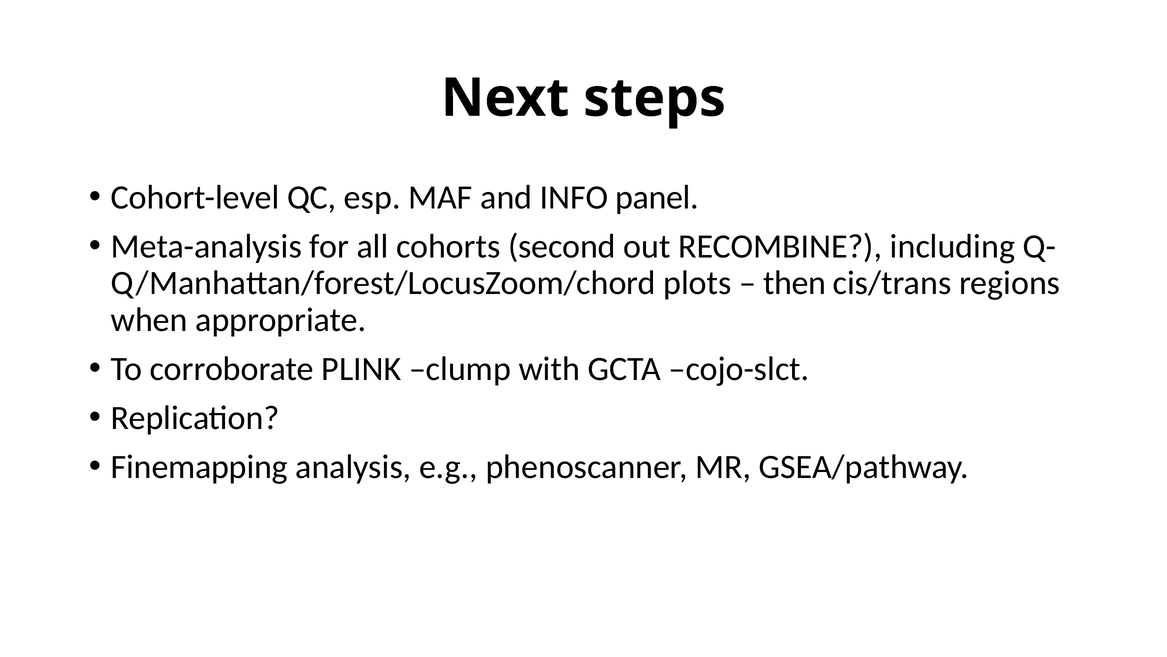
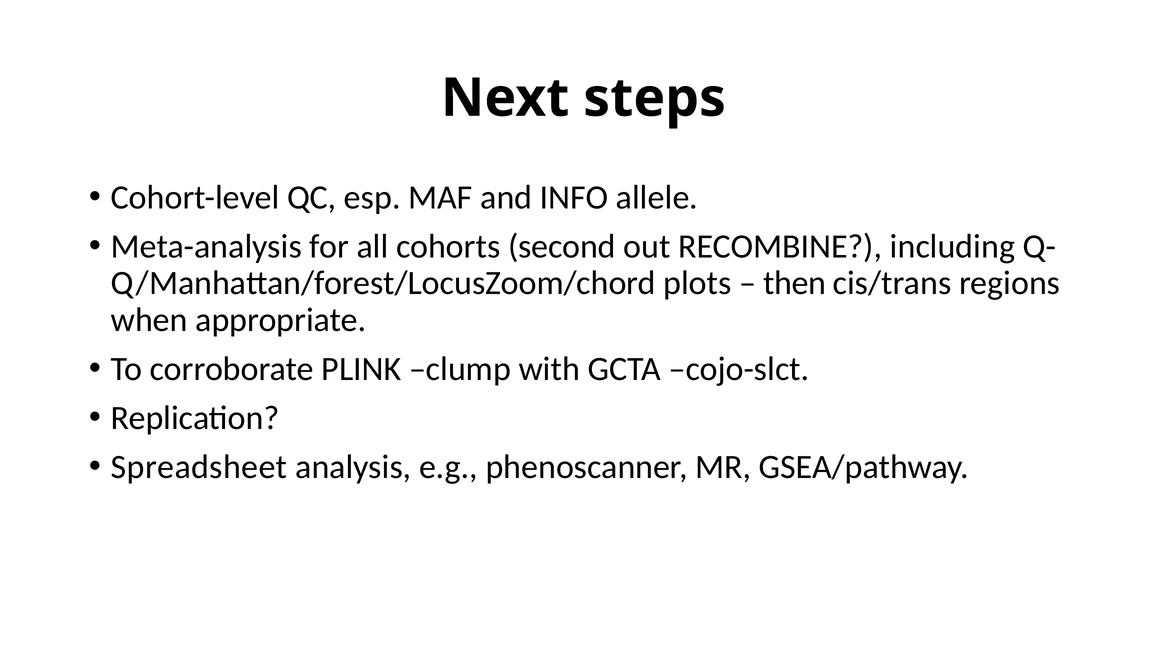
panel: panel -> allele
Finemapping: Finemapping -> Spreadsheet
